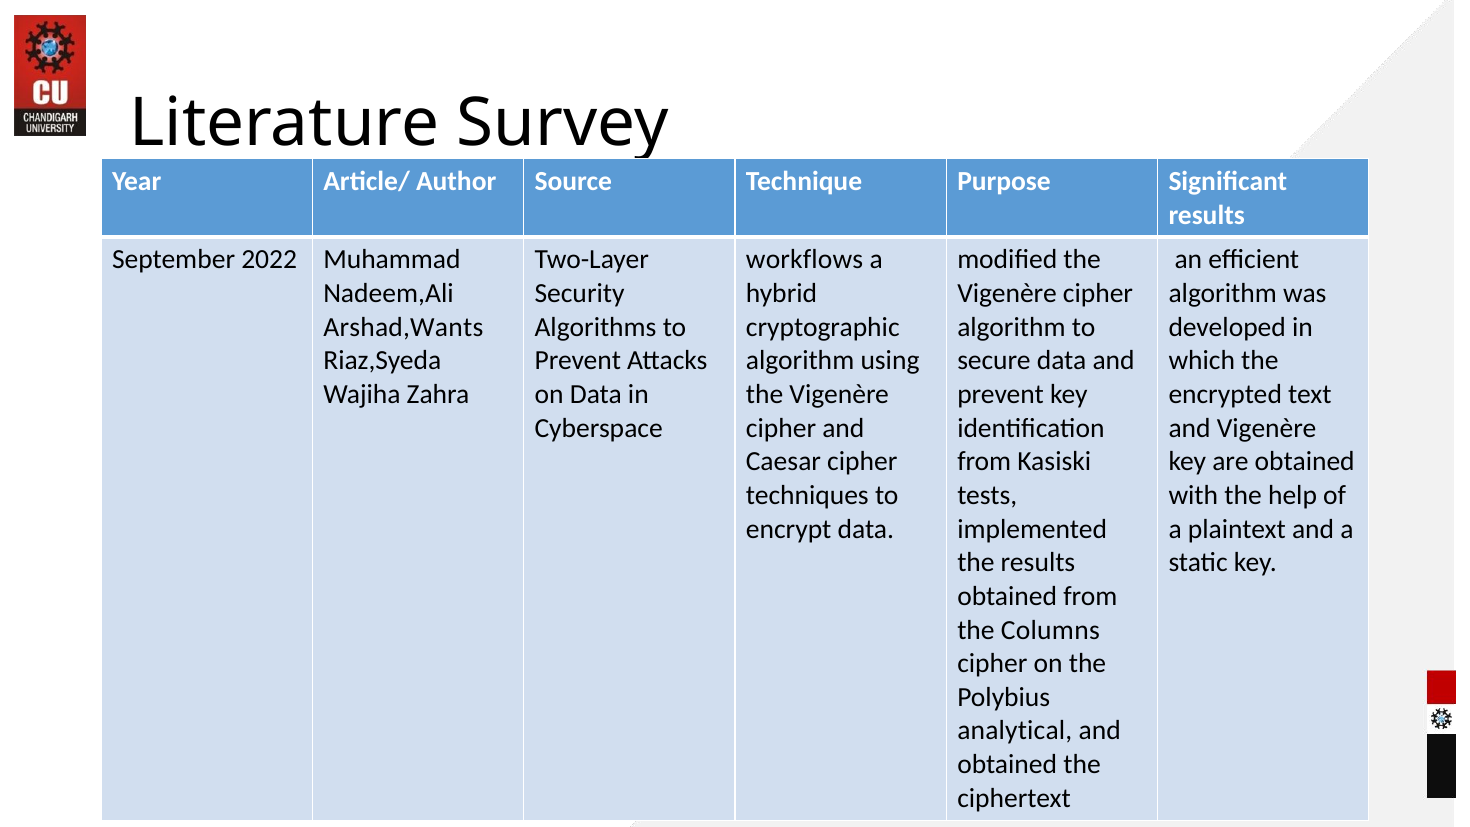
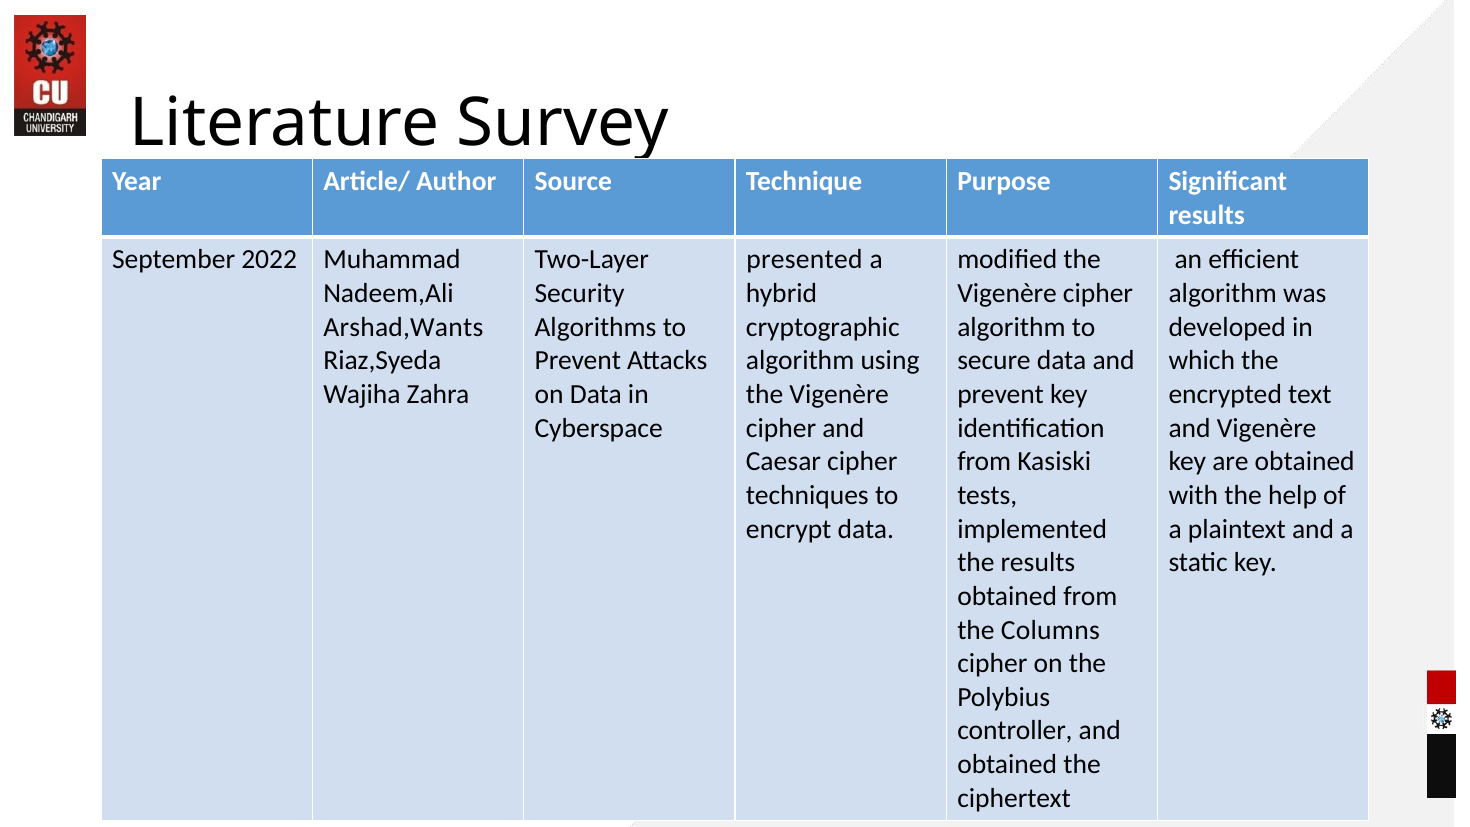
workflows: workflows -> presented
analytical: analytical -> controller
